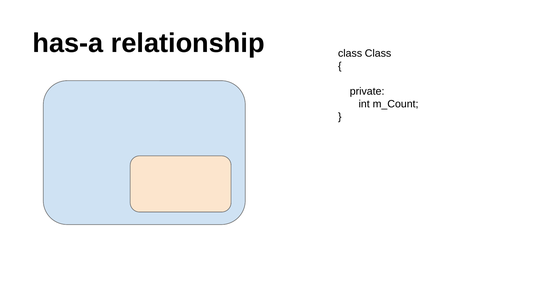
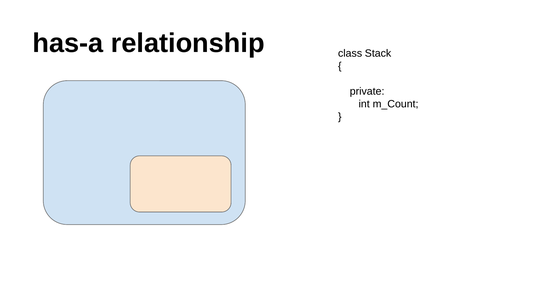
class Class: Class -> Stack
